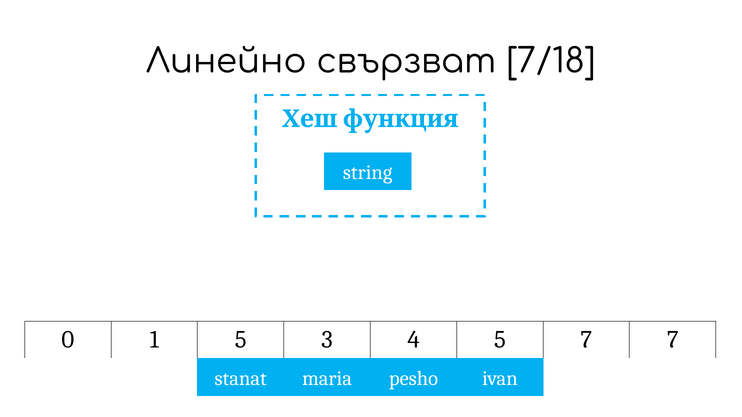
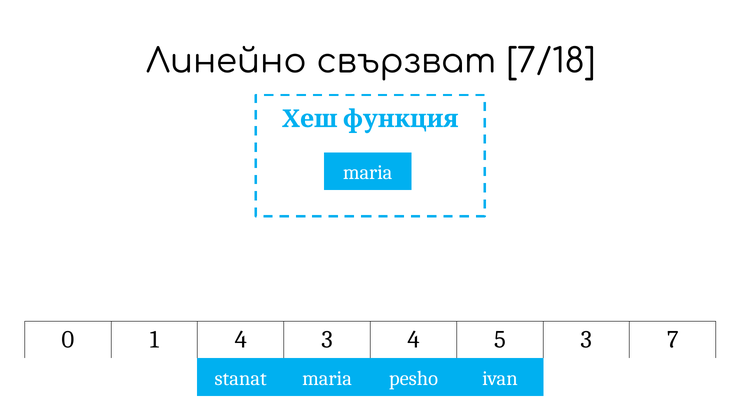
string at (368, 173): string -> maria
1 5: 5 -> 4
5 7: 7 -> 3
